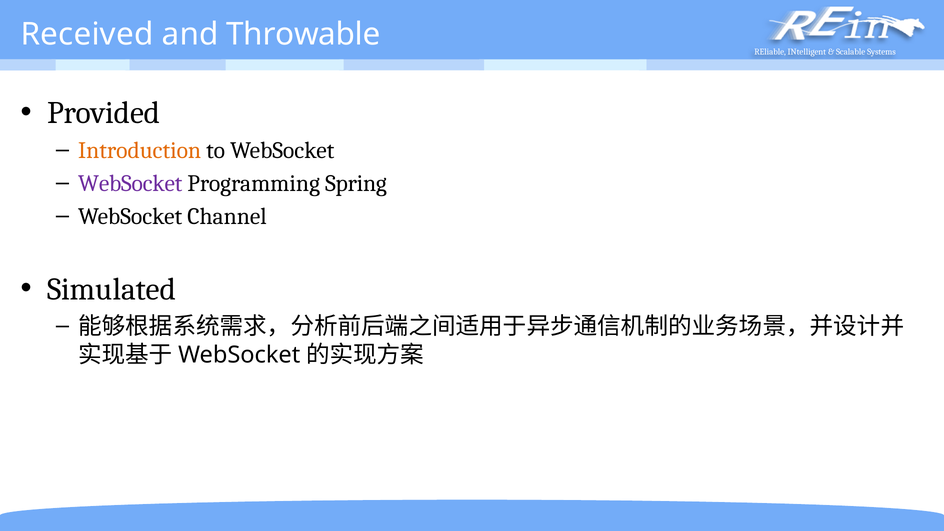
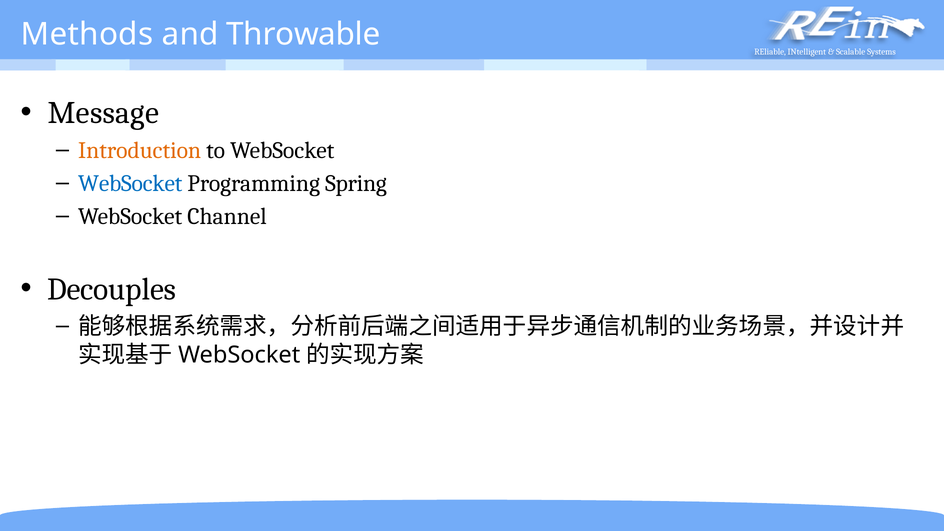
Received: Received -> Methods
Provided: Provided -> Message
WebSocket at (130, 183) colour: purple -> blue
Simulated: Simulated -> Decouples
